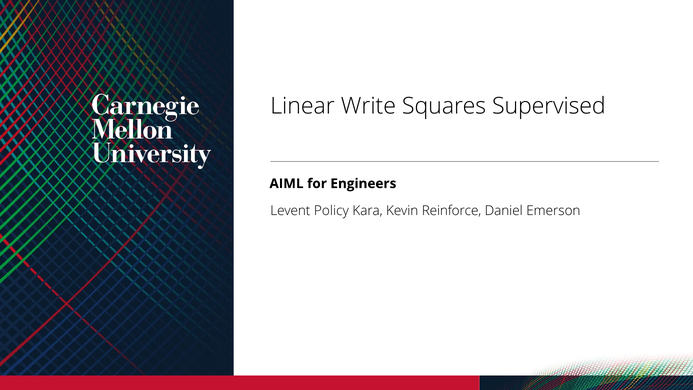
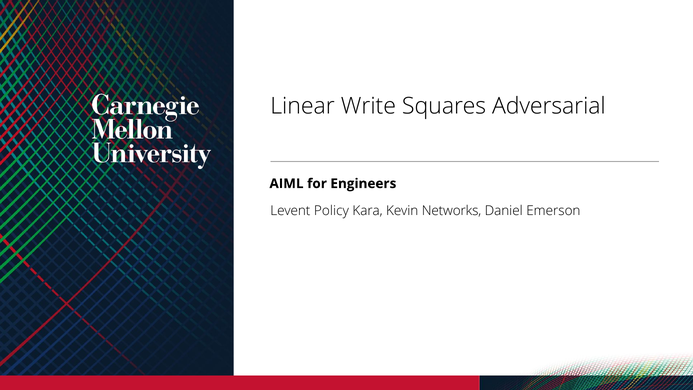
Supervised: Supervised -> Adversarial
Reinforce: Reinforce -> Networks
